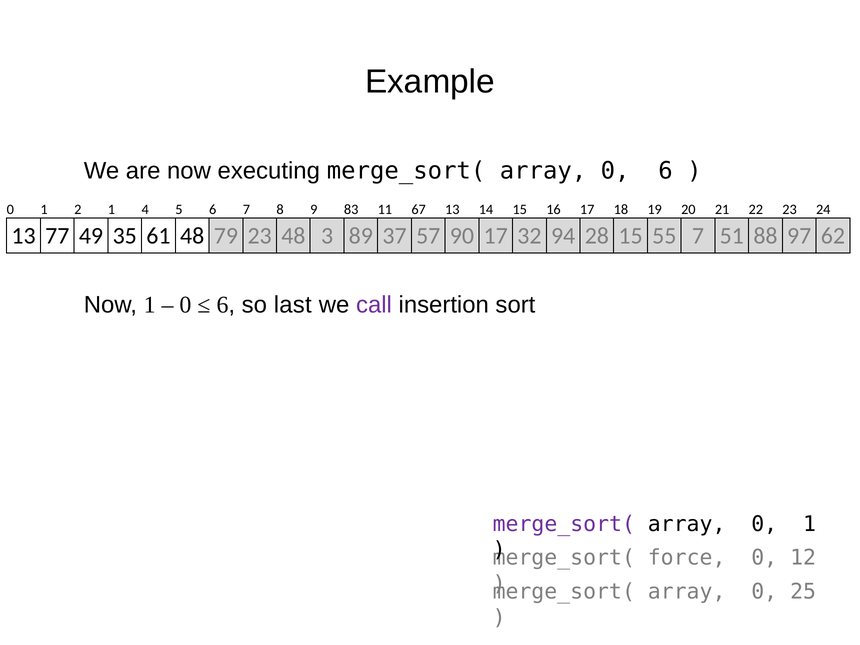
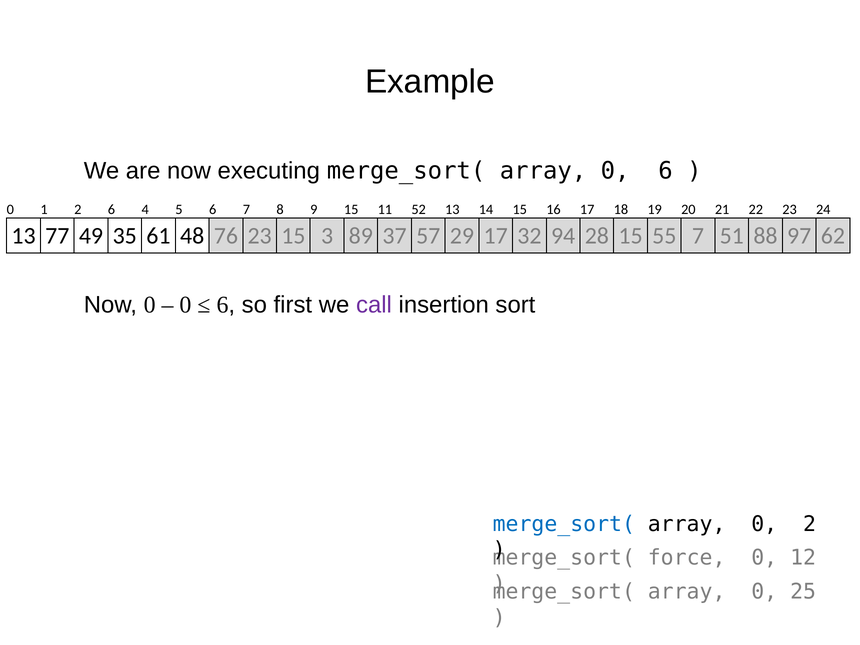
2 1: 1 -> 6
9 83: 83 -> 15
67: 67 -> 52
79: 79 -> 76
23 48: 48 -> 15
90: 90 -> 29
Now 1: 1 -> 0
last: last -> first
merge_sort( at (564, 524) colour: purple -> blue
array 0 1: 1 -> 2
